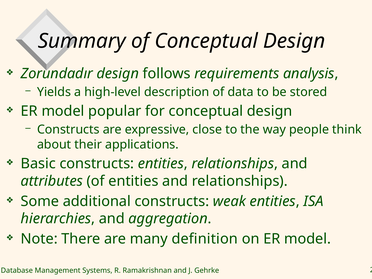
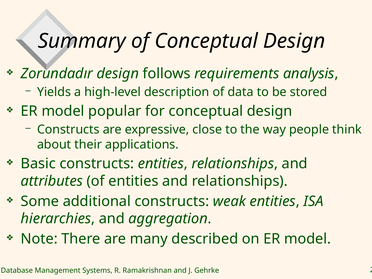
definition: definition -> described
